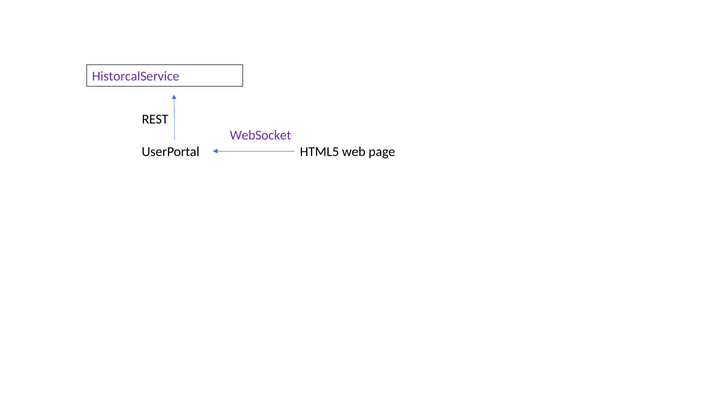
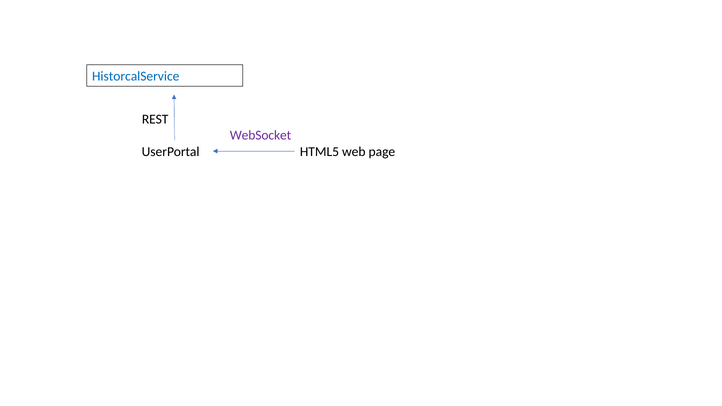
HistorcalService colour: purple -> blue
